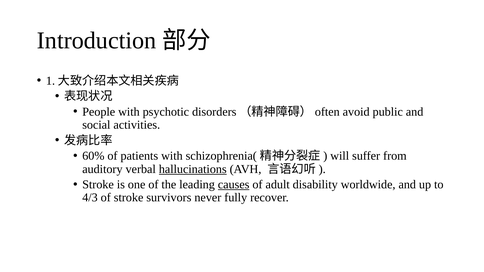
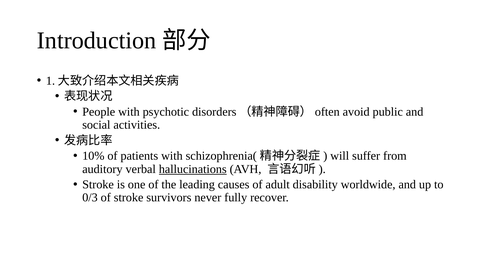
60%: 60% -> 10%
causes underline: present -> none
4/3: 4/3 -> 0/3
